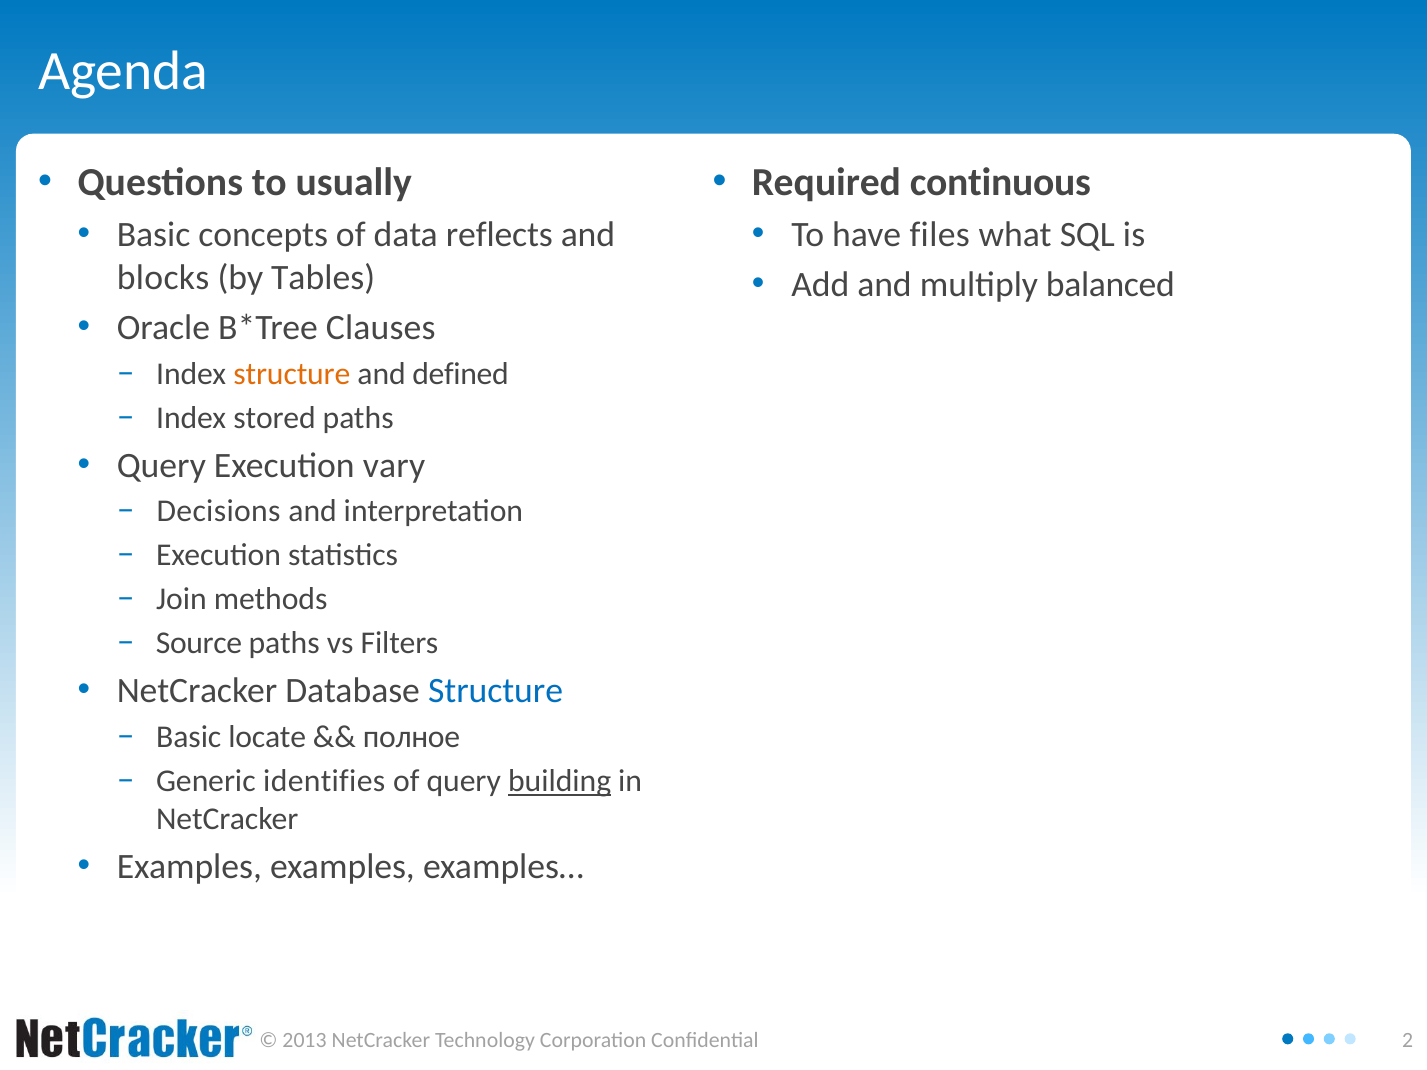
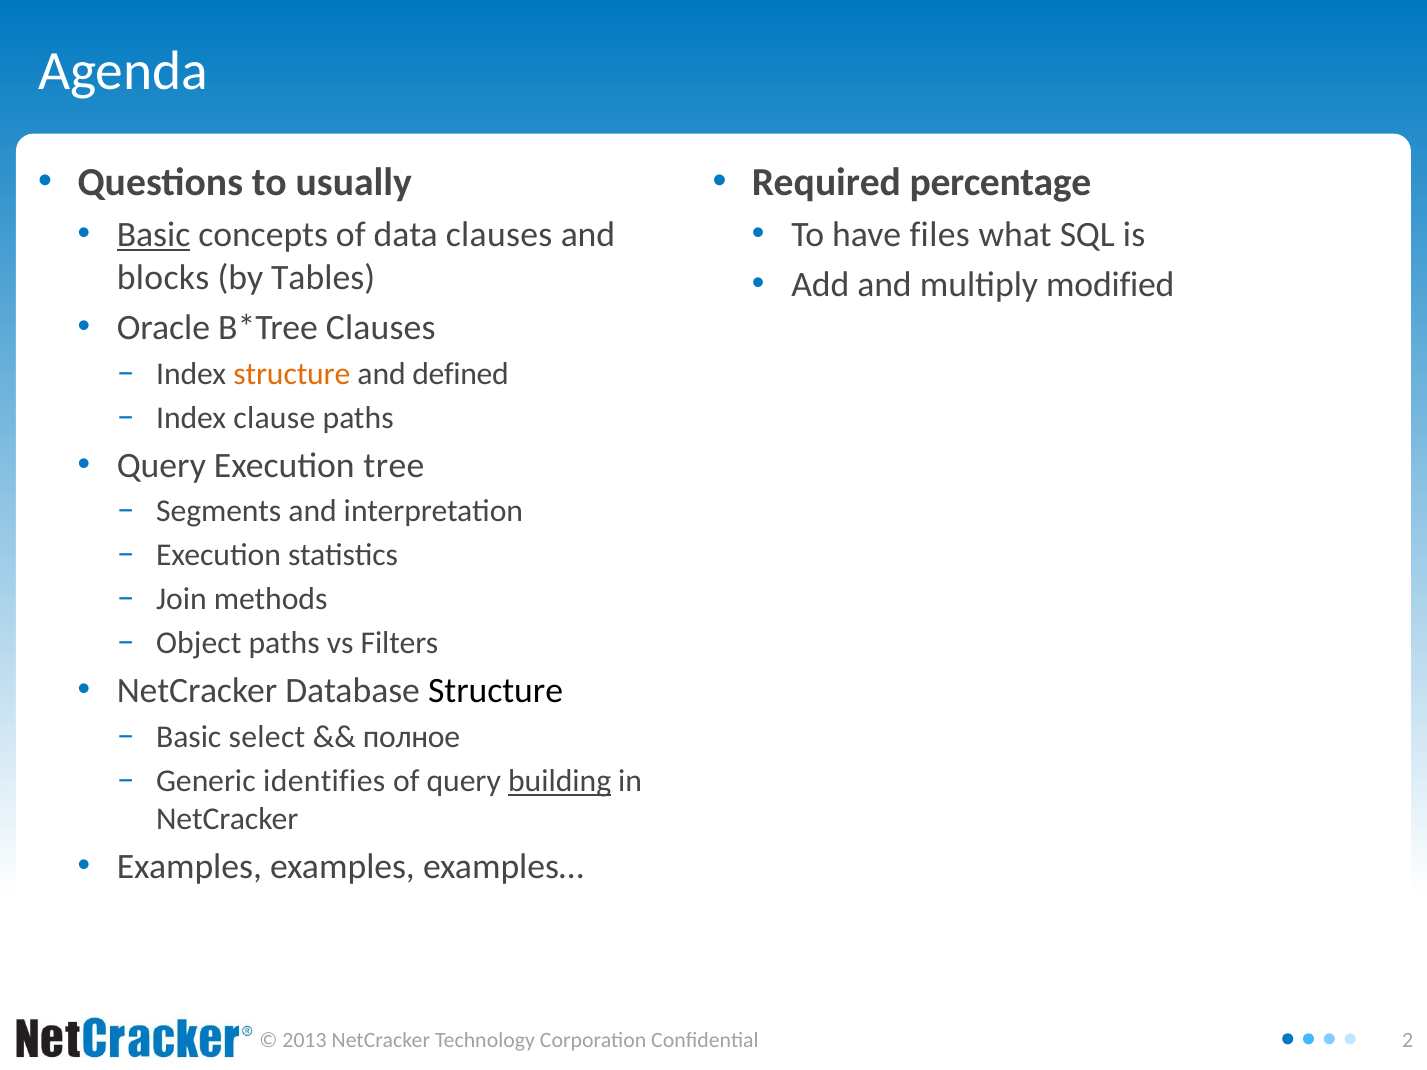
continuous: continuous -> percentage
Basic at (154, 235) underline: none -> present
data reflects: reflects -> clauses
balanced: balanced -> modified
stored: stored -> clause
vary: vary -> tree
Decisions: Decisions -> Segments
Source: Source -> Object
Structure at (496, 691) colour: blue -> black
locate: locate -> select
